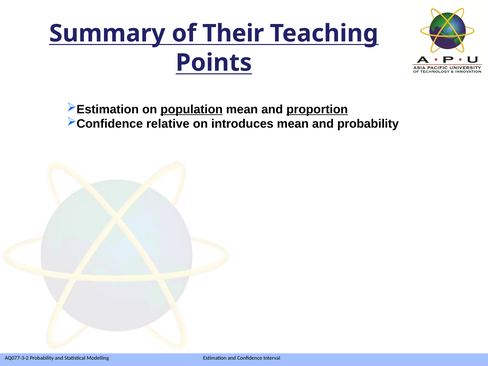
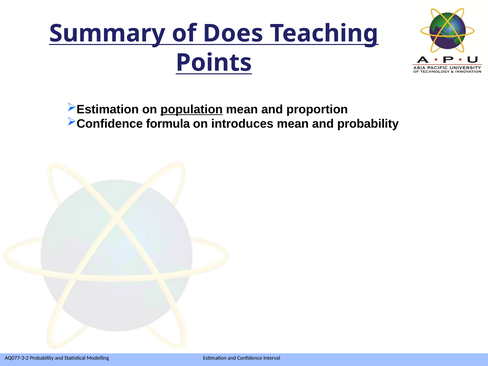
Their: Their -> Does
proportion underline: present -> none
relative: relative -> formula
